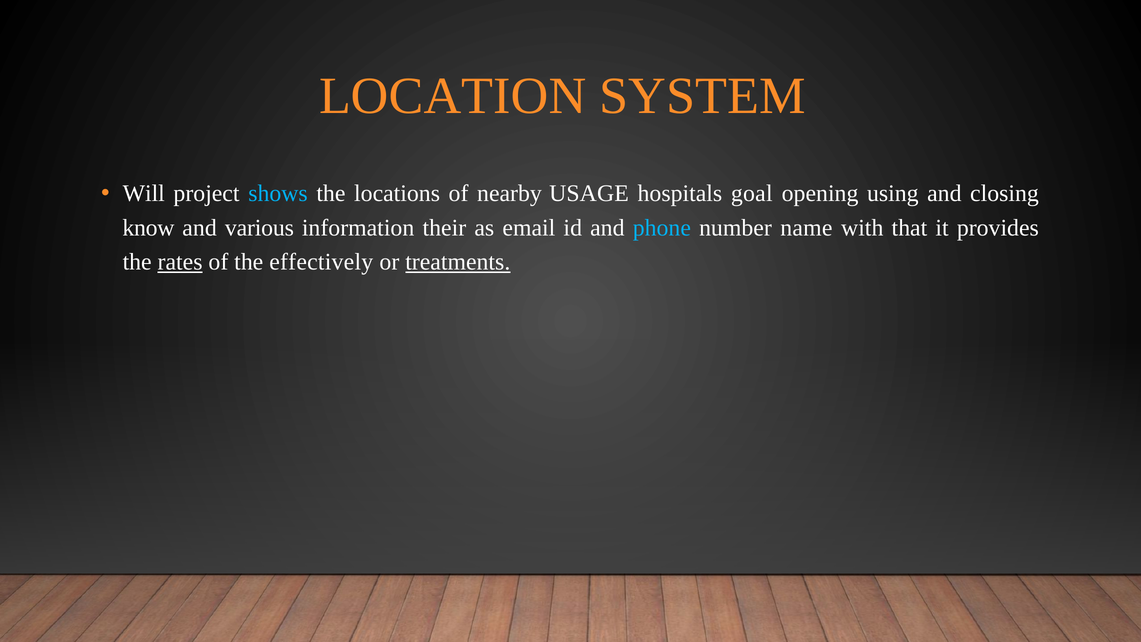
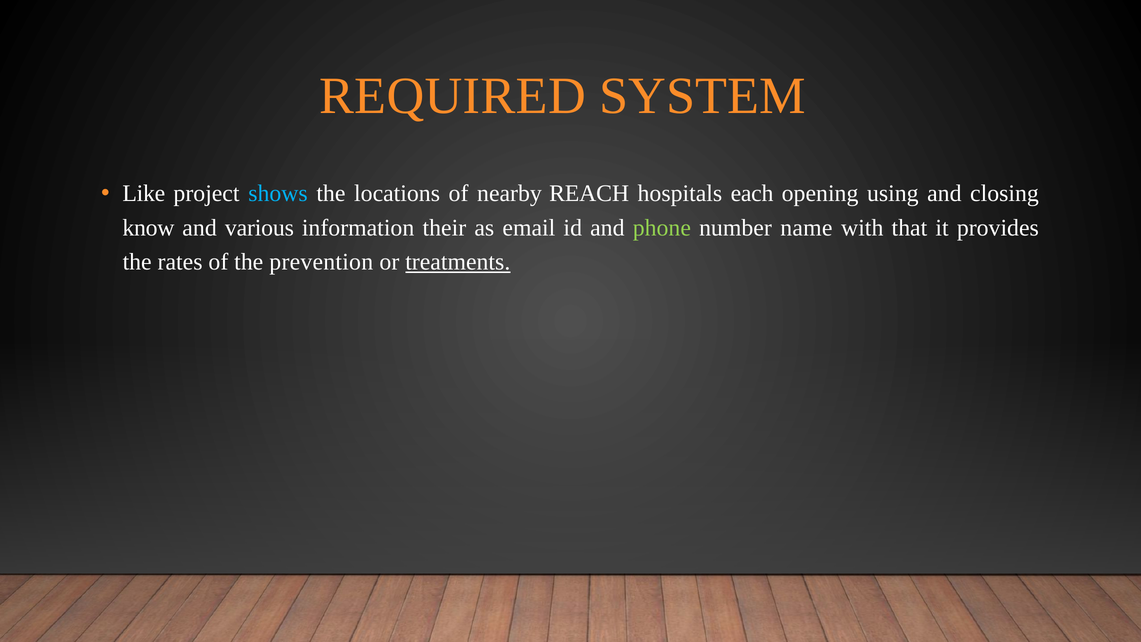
LOCATION: LOCATION -> REQUIRED
Will: Will -> Like
USAGE: USAGE -> REACH
goal: goal -> each
phone colour: light blue -> light green
rates underline: present -> none
effectively: effectively -> prevention
